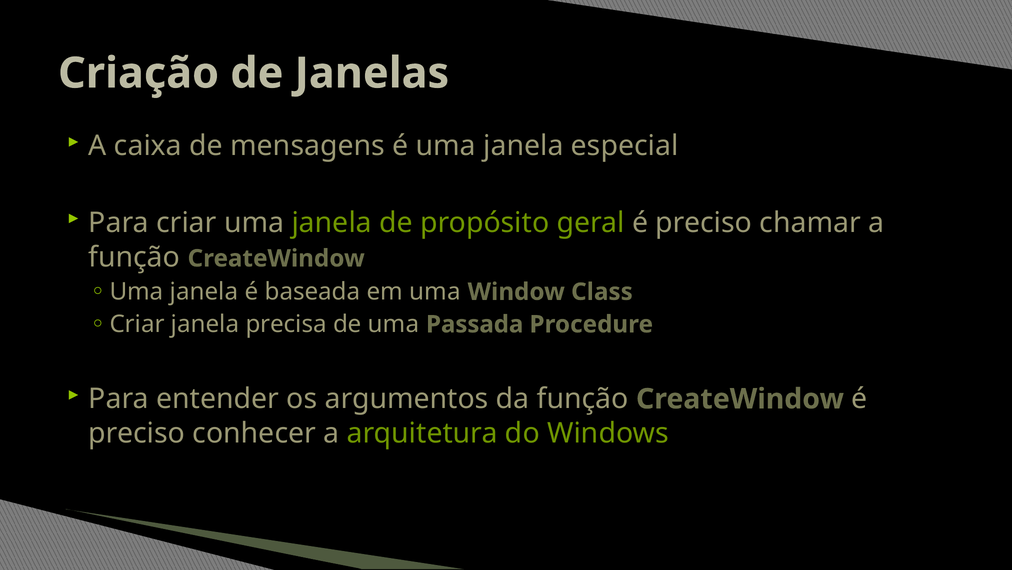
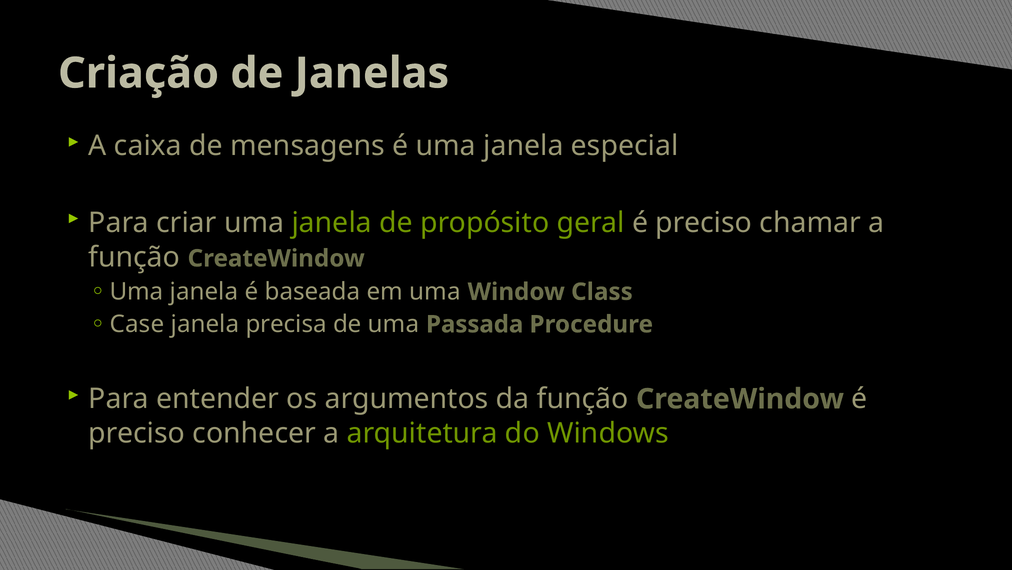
Criar at (137, 324): Criar -> Case
